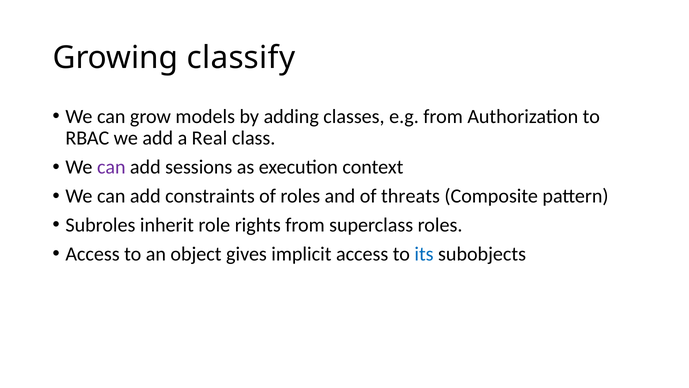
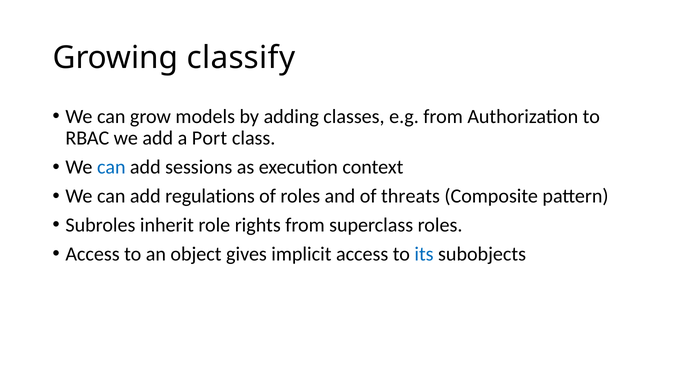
Real: Real -> Port
can at (111, 167) colour: purple -> blue
constraints: constraints -> regulations
